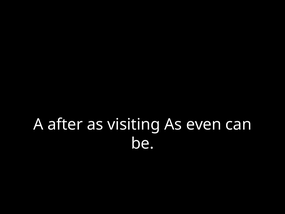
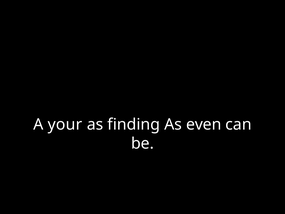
after: after -> your
visiting: visiting -> finding
